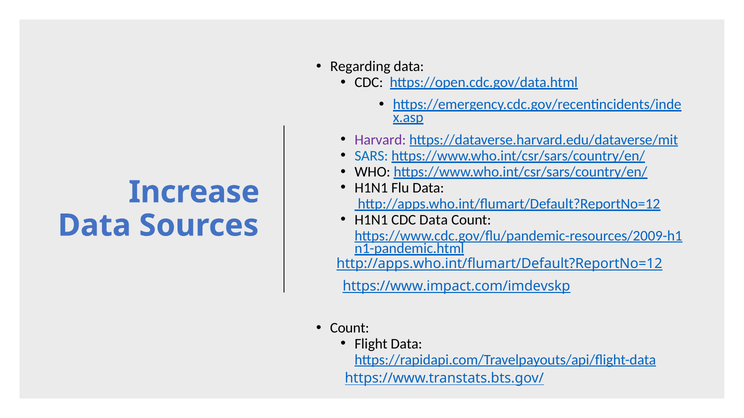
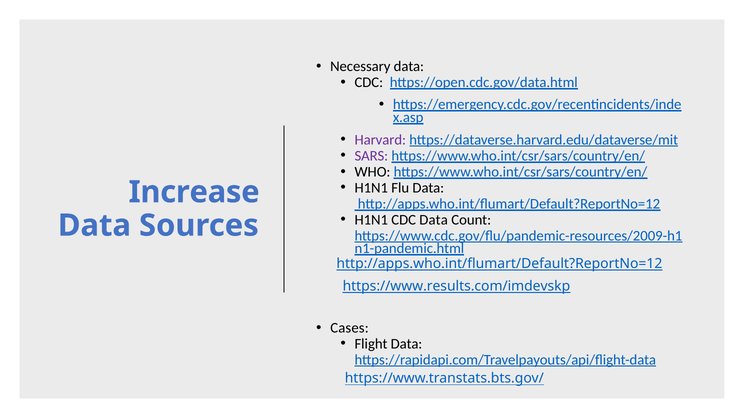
Regarding: Regarding -> Necessary
SARS colour: blue -> purple
https://www.impact.com/imdevskp: https://www.impact.com/imdevskp -> https://www.results.com/imdevskp
Count at (350, 328): Count -> Cases
